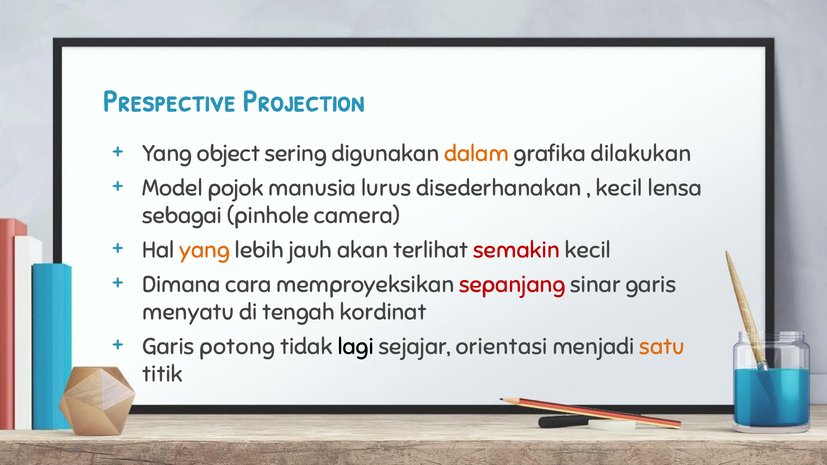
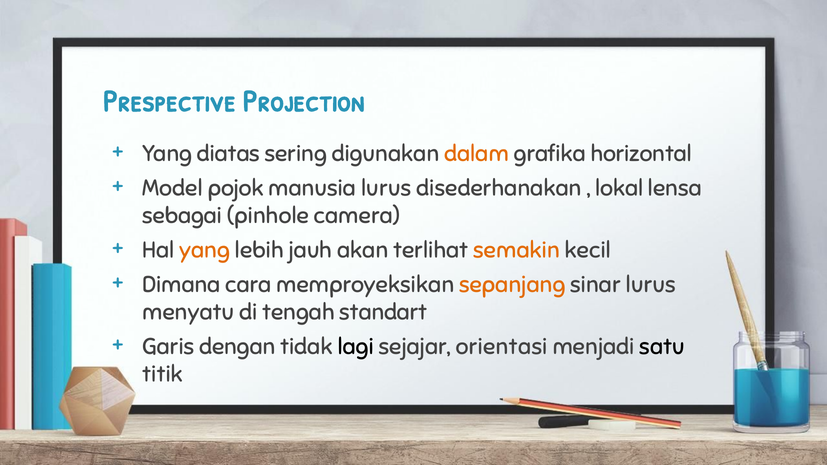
object: object -> diatas
dilakukan: dilakukan -> horizontal
kecil at (619, 188): kecil -> lokal
semakin colour: red -> orange
sepanjang colour: red -> orange
sinar garis: garis -> lurus
kordinat: kordinat -> standart
potong: potong -> dengan
satu colour: orange -> black
